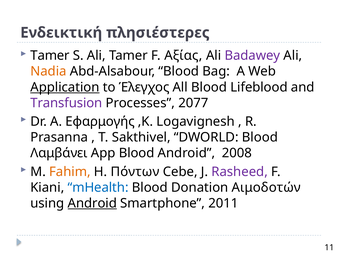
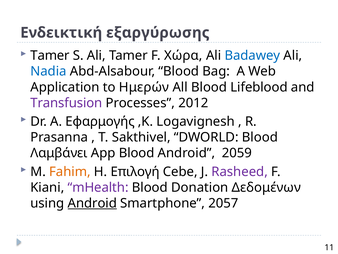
πλησιέστερες: πλησιέστερες -> εξαργύρωσης
Αξίας: Αξίας -> Χώρα
Badawey colour: purple -> blue
Nadia colour: orange -> blue
Application underline: present -> none
Έλεγχος: Έλεγχος -> Ημερών
2077: 2077 -> 2012
2008: 2008 -> 2059
Πόντων: Πόντων -> Επιλογή
mHealth colour: blue -> purple
Αιμοδοτών: Αιμοδοτών -> Δεδομένων
2011: 2011 -> 2057
